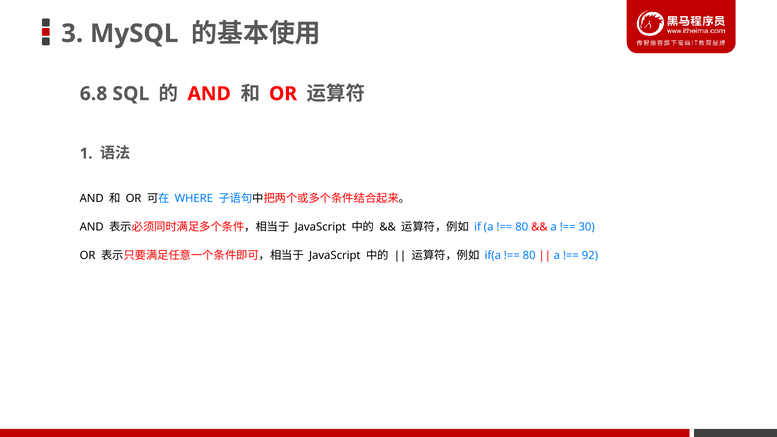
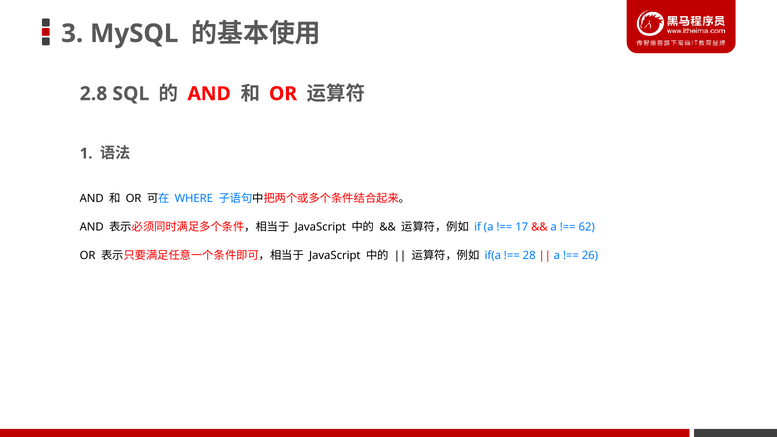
6.8: 6.8 -> 2.8
80 at (522, 227): 80 -> 17
30: 30 -> 62
80 at (529, 256): 80 -> 28
92: 92 -> 26
